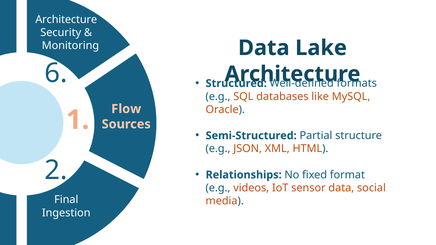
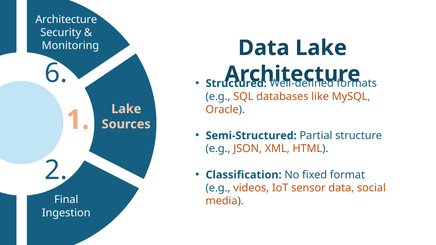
Flow at (126, 109): Flow -> Lake
Relationships: Relationships -> Classification
